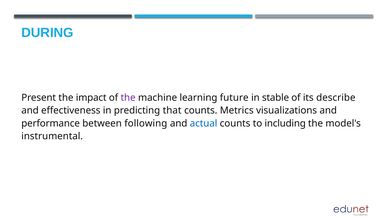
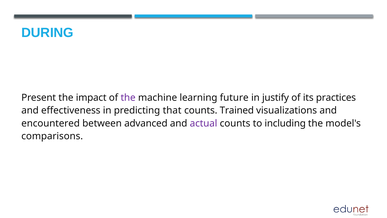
stable: stable -> justify
describe: describe -> practices
Metrics: Metrics -> Trained
performance: performance -> encountered
following: following -> advanced
actual colour: blue -> purple
instrumental: instrumental -> comparisons
